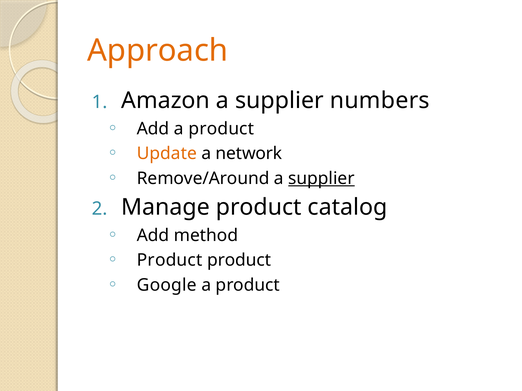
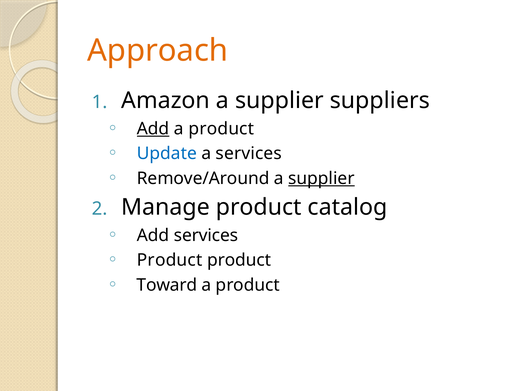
numbers: numbers -> suppliers
Add at (153, 129) underline: none -> present
Update colour: orange -> blue
a network: network -> services
Add method: method -> services
Google: Google -> Toward
